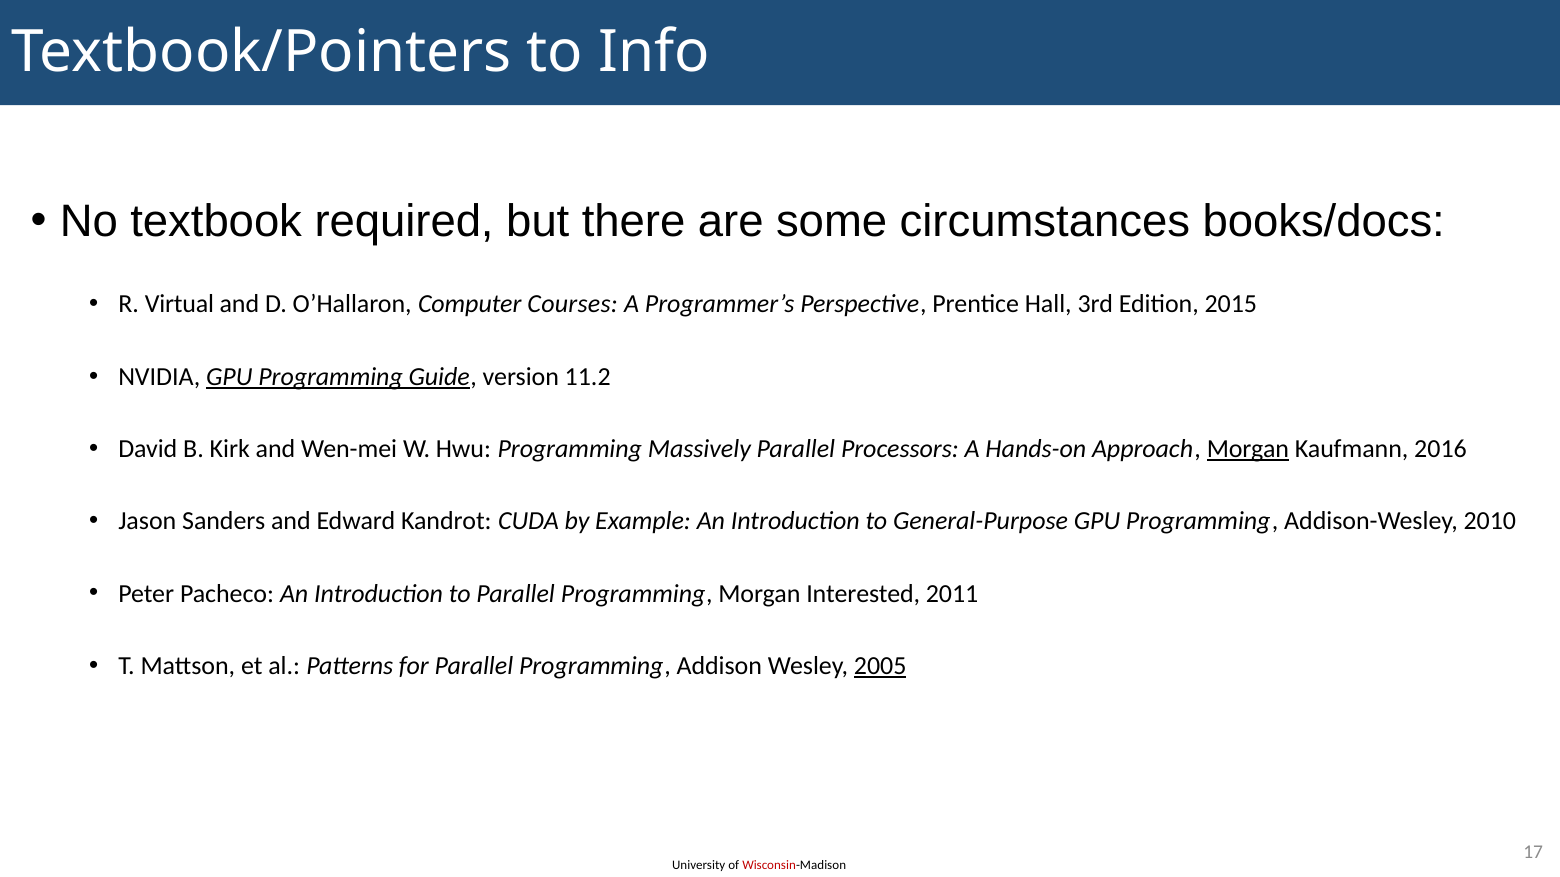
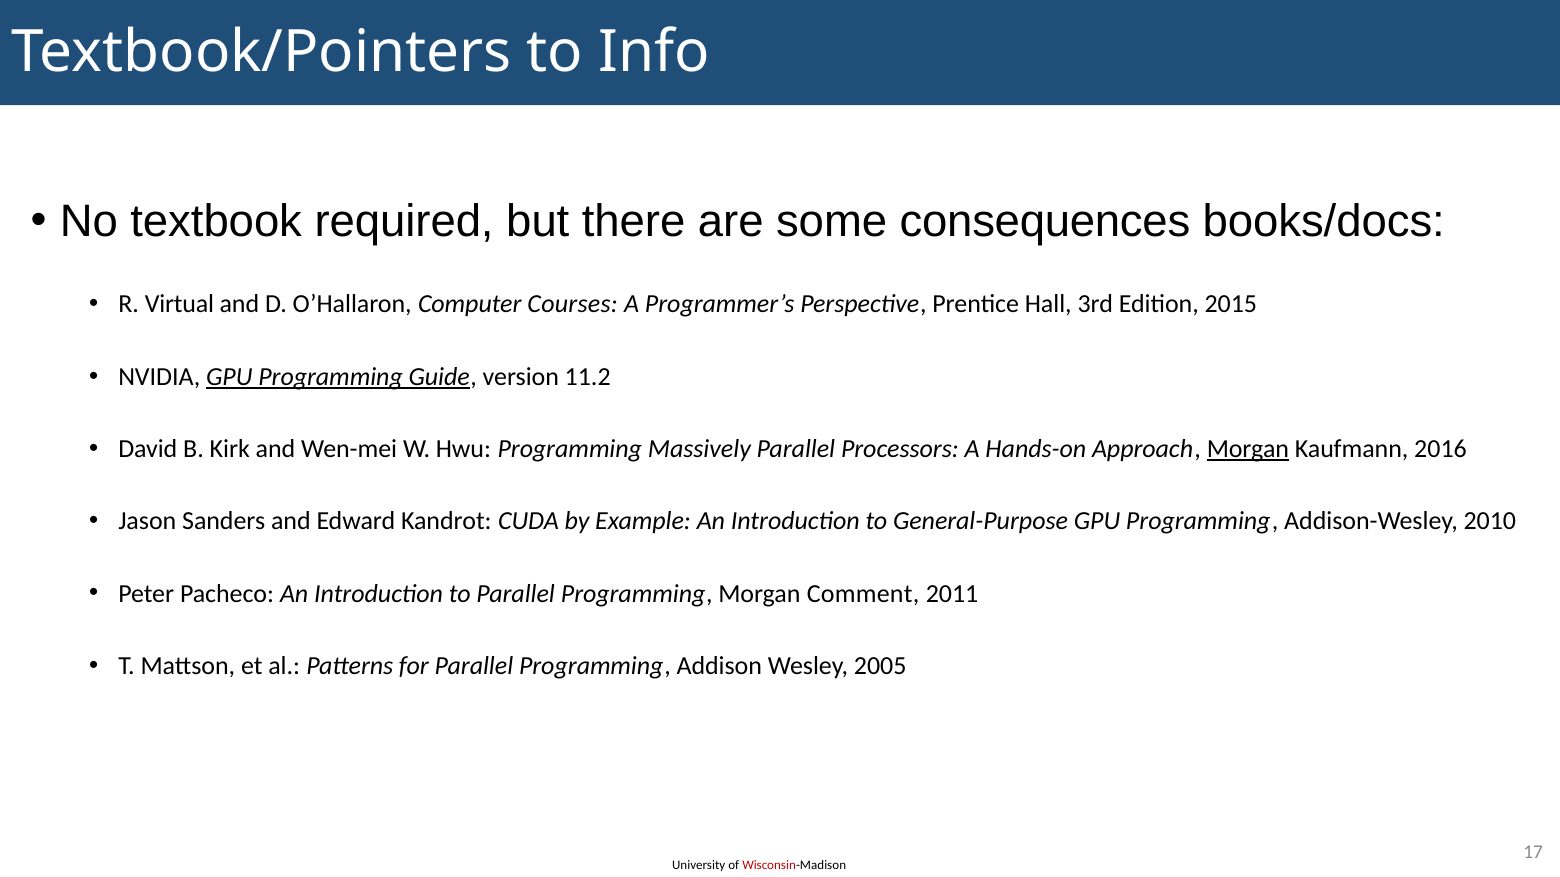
circumstances: circumstances -> consequences
Interested: Interested -> Comment
2005 underline: present -> none
